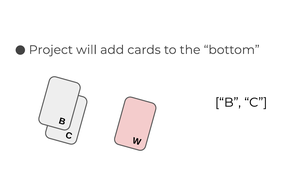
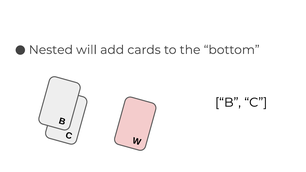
Project: Project -> Nested
